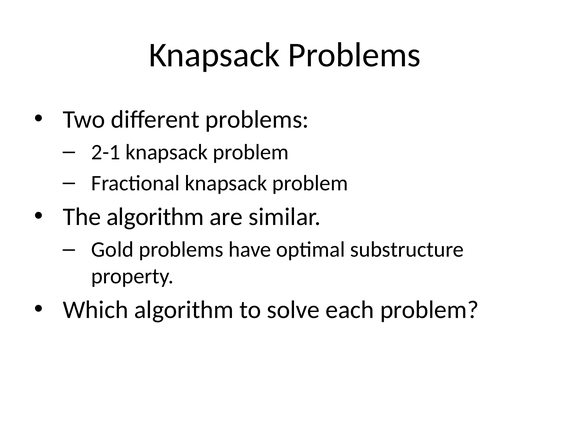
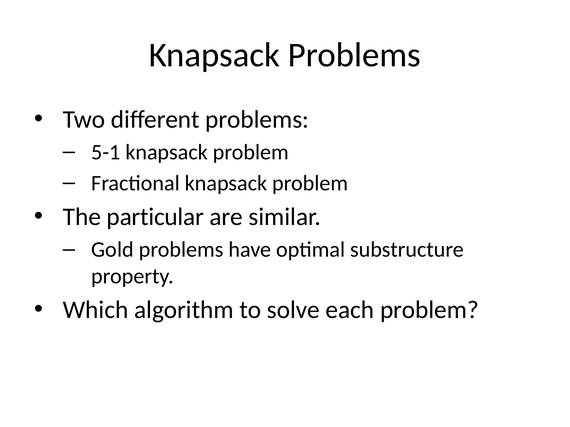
2-1: 2-1 -> 5-1
The algorithm: algorithm -> particular
